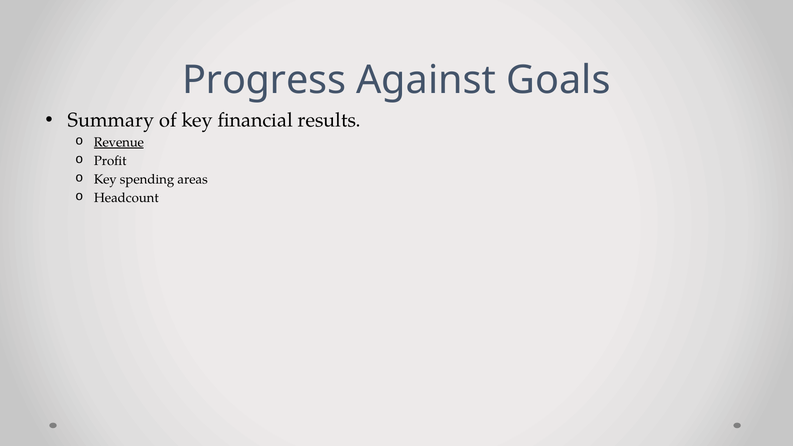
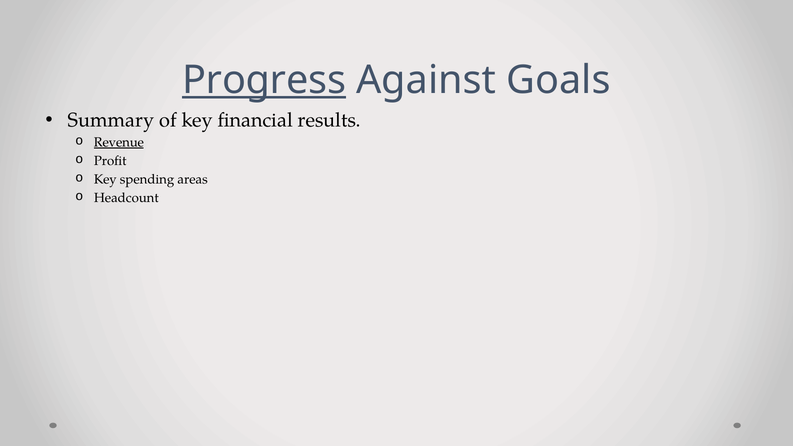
Progress underline: none -> present
